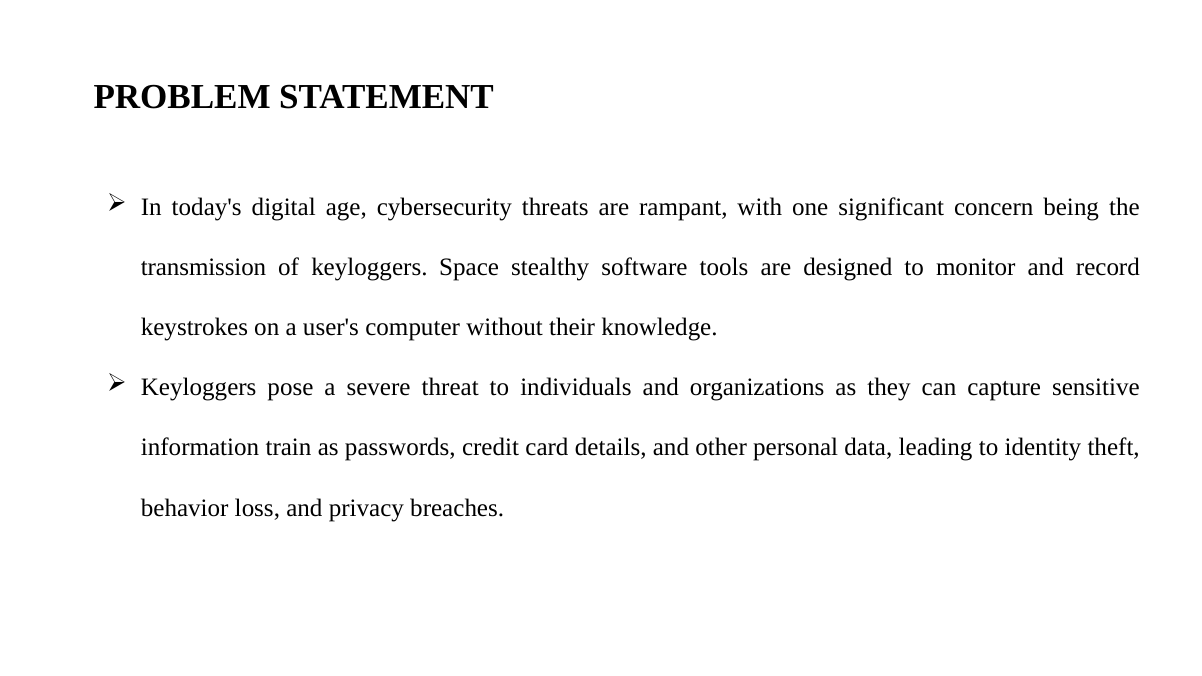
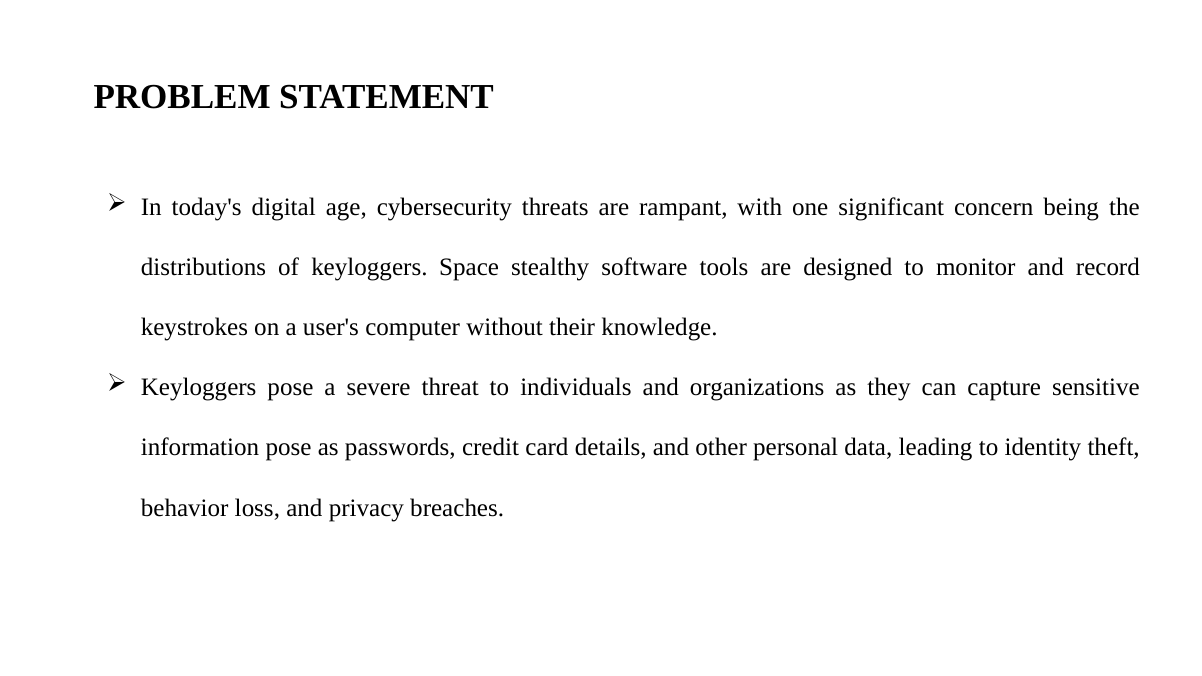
transmission: transmission -> distributions
information train: train -> pose
